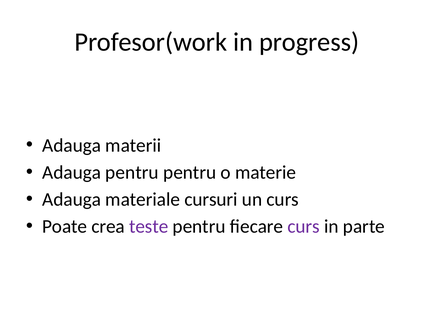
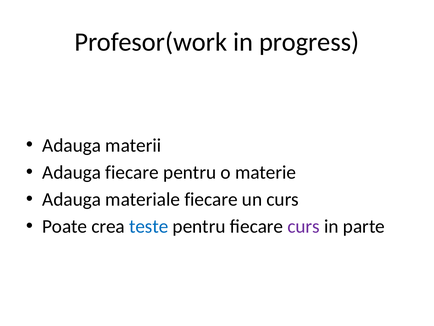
Adauga pentru: pentru -> fiecare
materiale cursuri: cursuri -> fiecare
teste colour: purple -> blue
